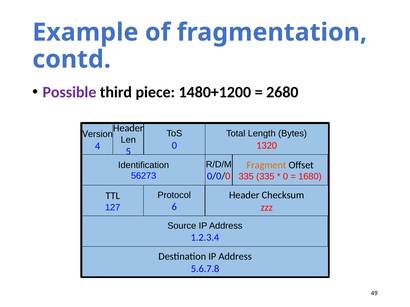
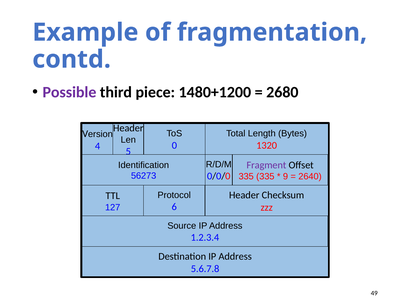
Fragment colour: orange -> purple
0 at (286, 177): 0 -> 9
1680: 1680 -> 2640
